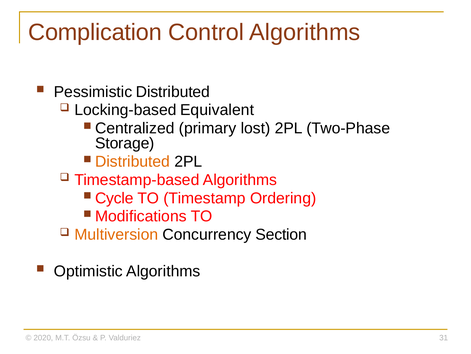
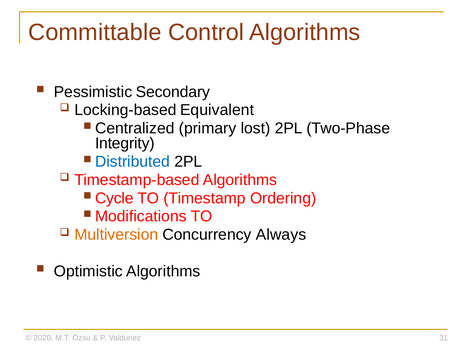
Complication: Complication -> Committable
Pessimistic Distributed: Distributed -> Secondary
Storage: Storage -> Integrity
Distributed at (133, 161) colour: orange -> blue
Section: Section -> Always
